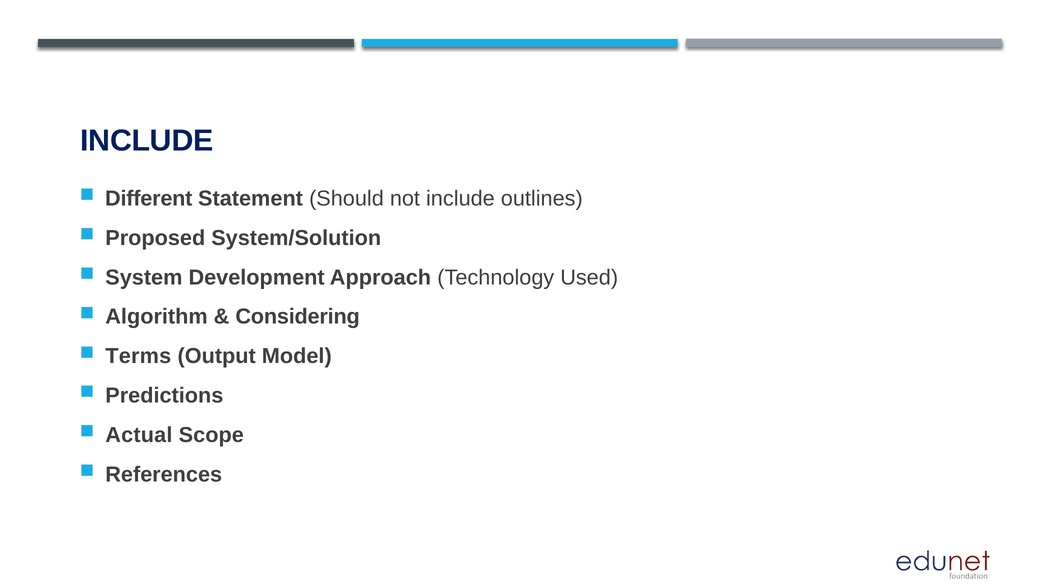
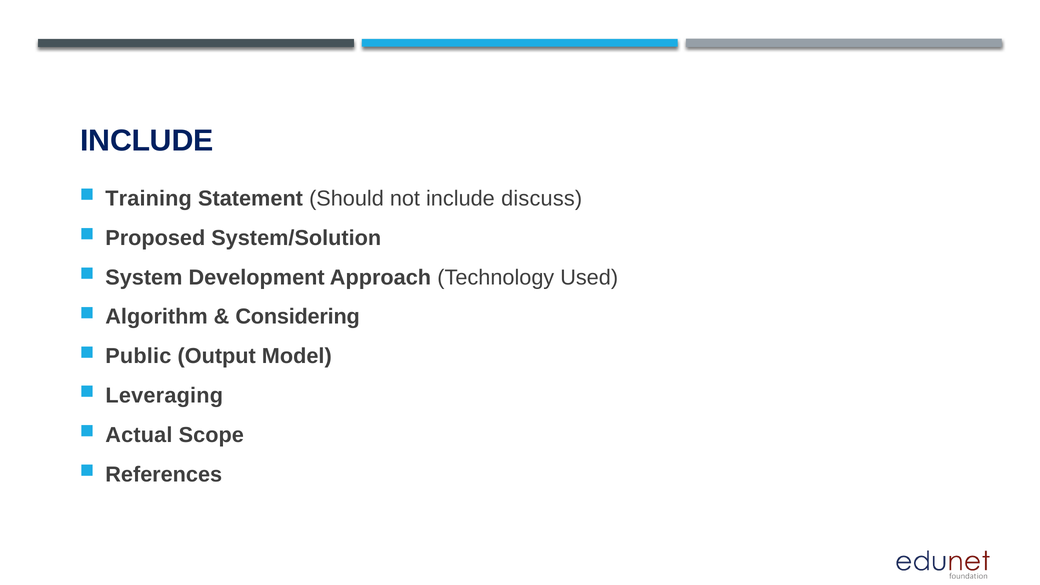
Different: Different -> Training
outlines: outlines -> discuss
Terms: Terms -> Public
Predictions: Predictions -> Leveraging
